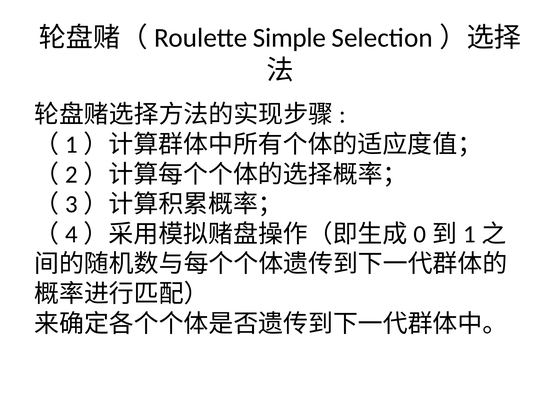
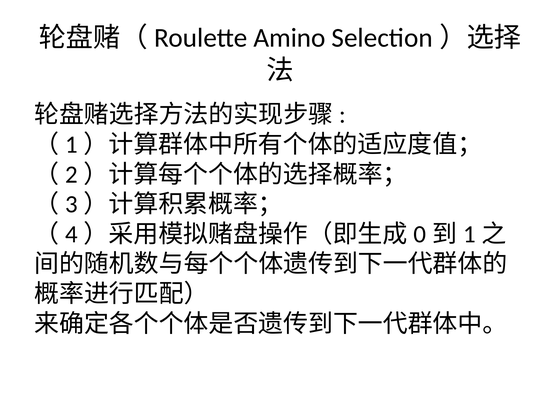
Simple: Simple -> Amino
